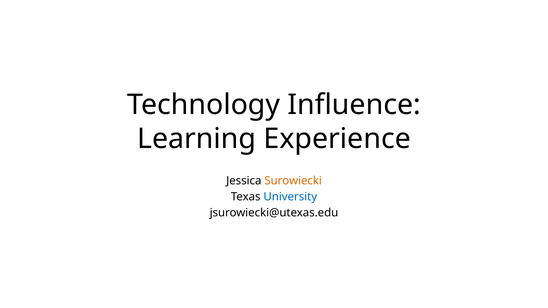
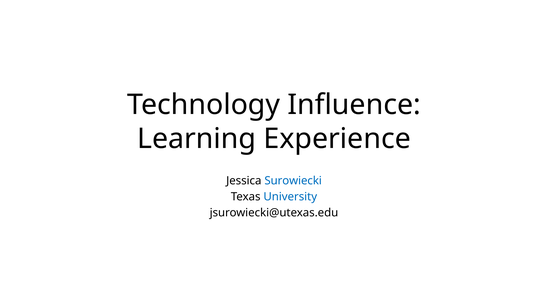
Surowiecki colour: orange -> blue
